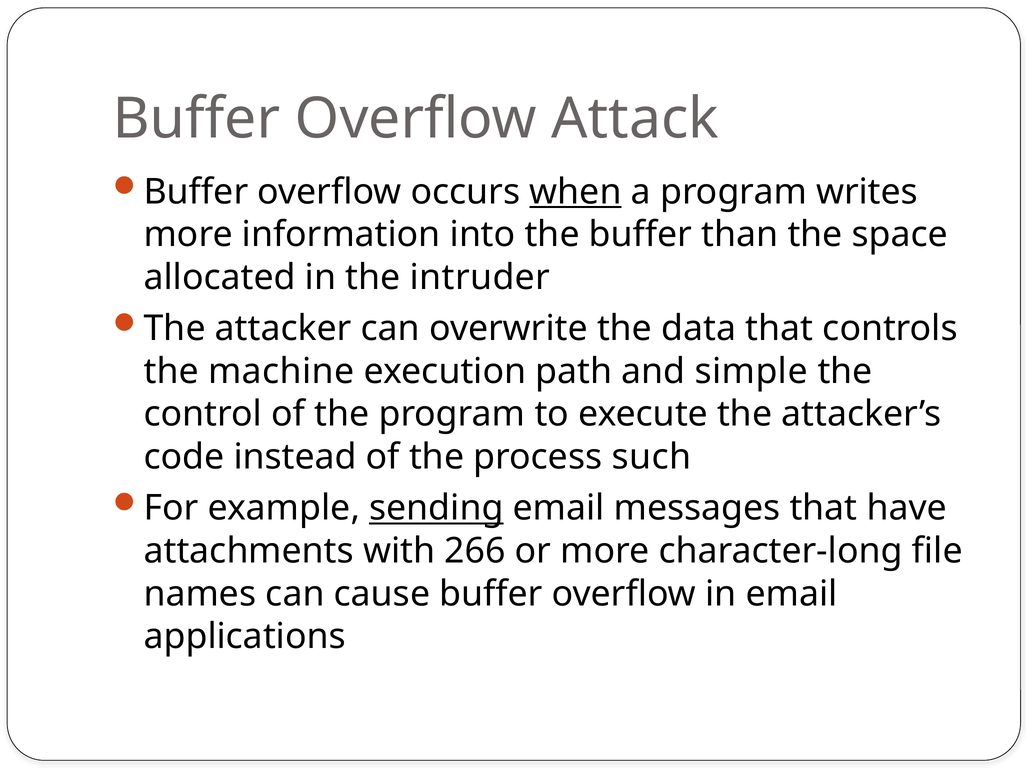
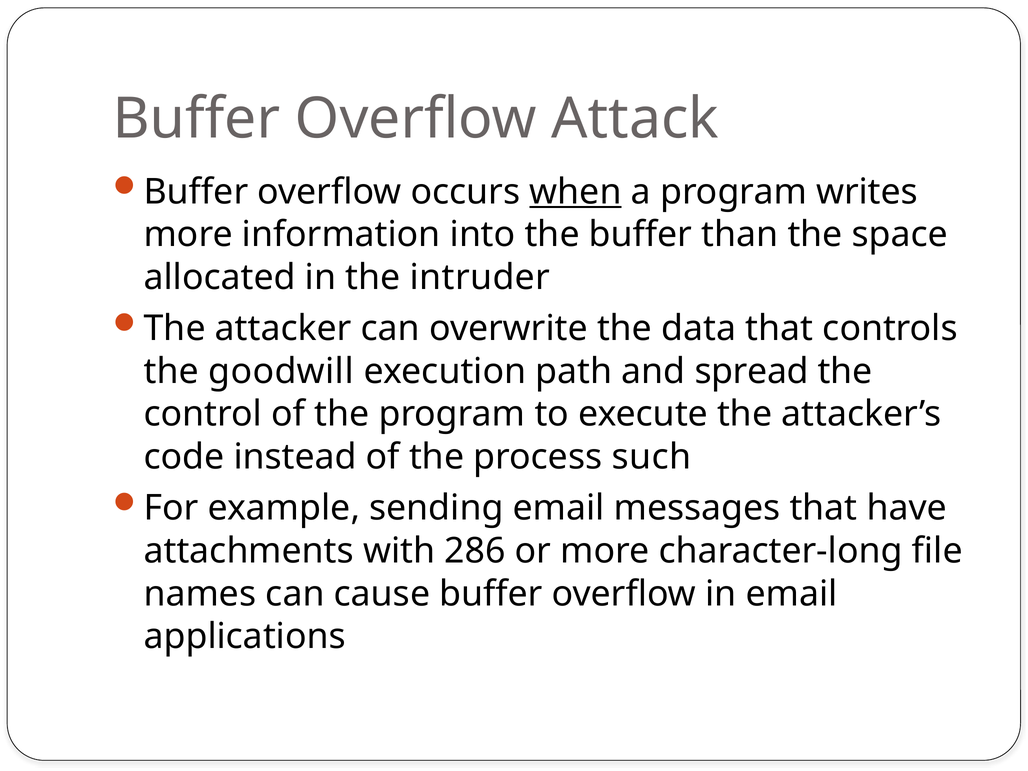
machine: machine -> goodwill
simple: simple -> spread
sending underline: present -> none
266: 266 -> 286
